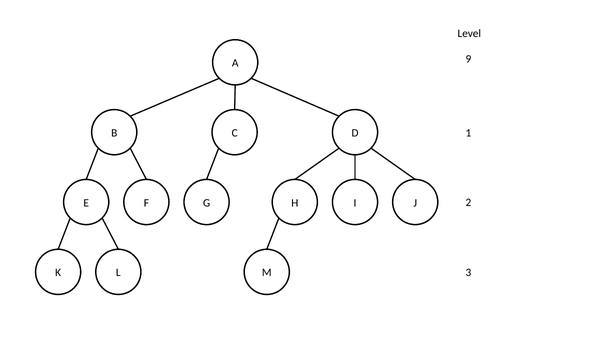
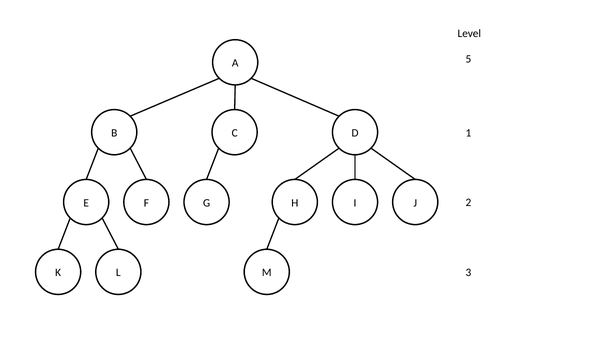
9: 9 -> 5
